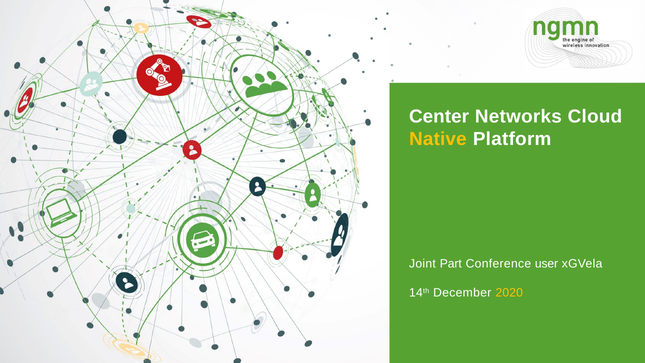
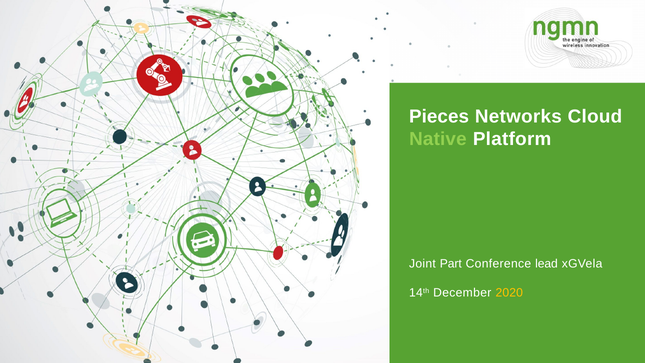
Center: Center -> Pieces
Native colour: yellow -> light green
user: user -> lead
